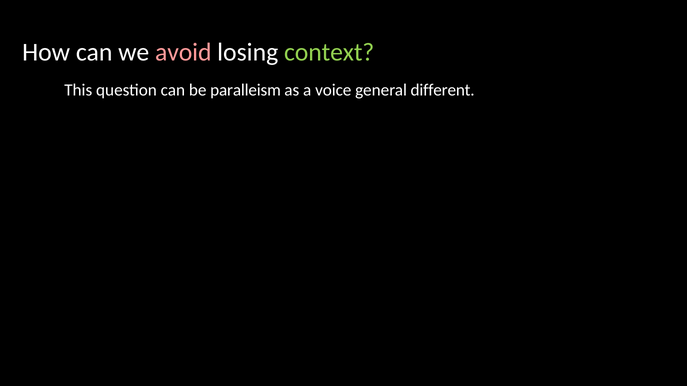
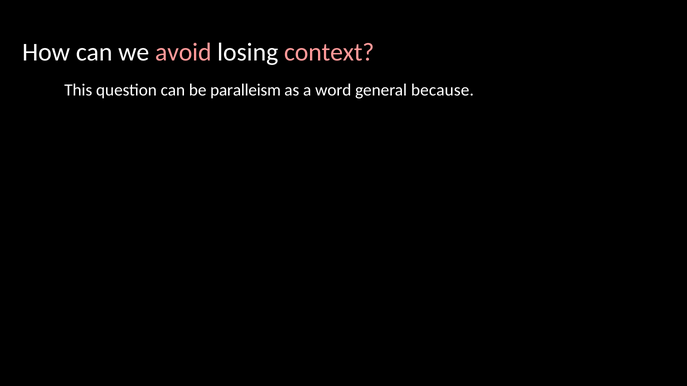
context colour: light green -> pink
voice: voice -> word
different: different -> because
